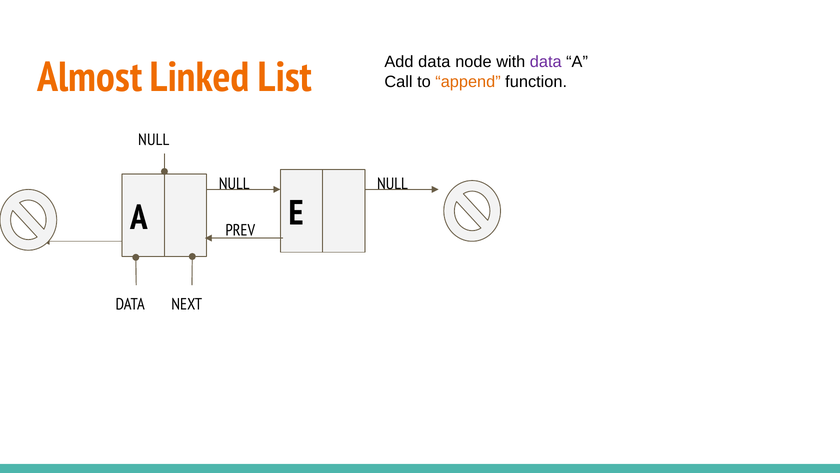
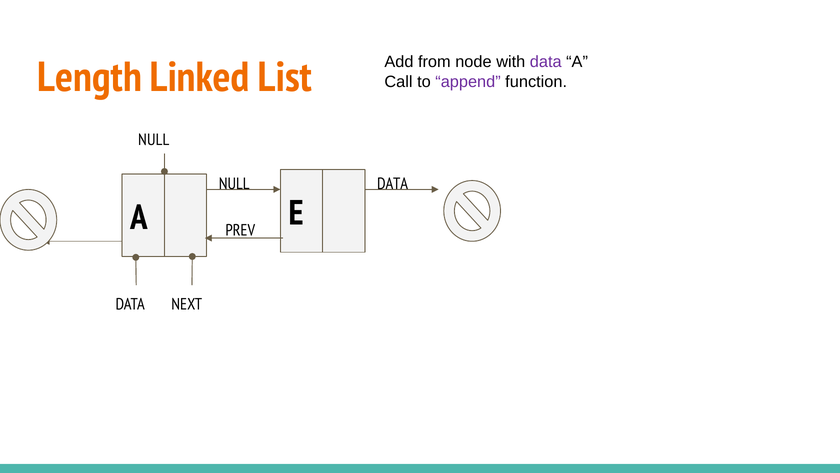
Add data: data -> from
Almost: Almost -> Length
append colour: orange -> purple
NULL at (392, 184): NULL -> DATA
